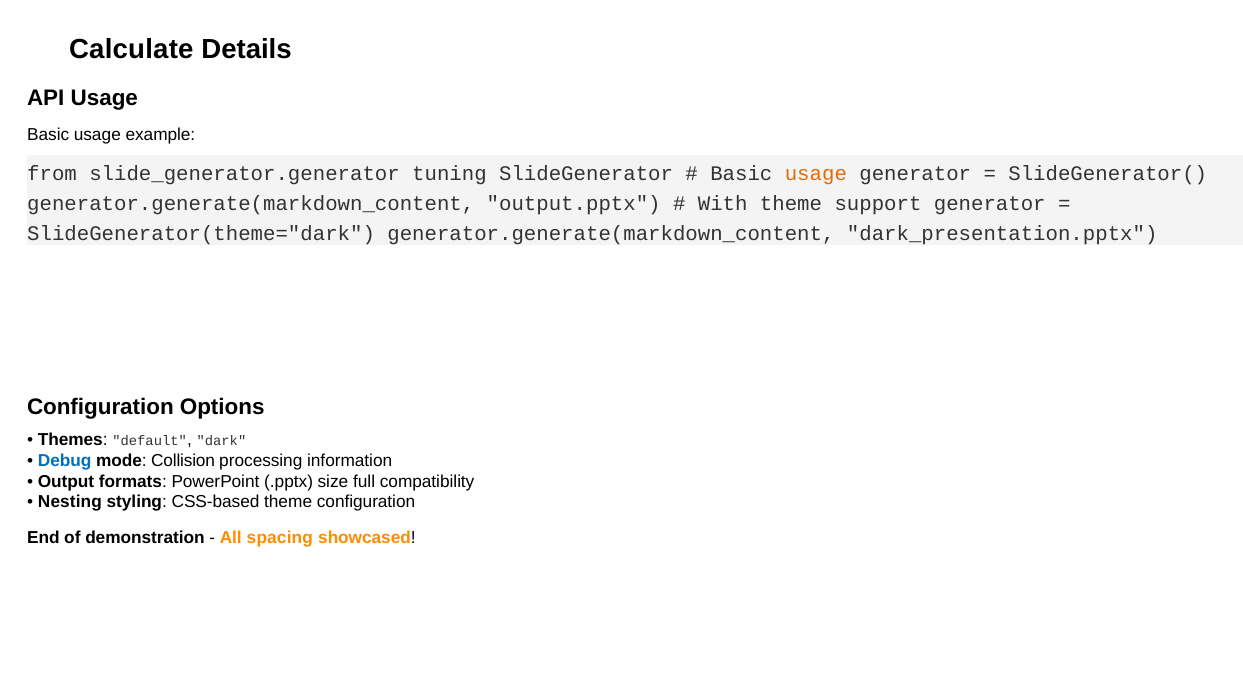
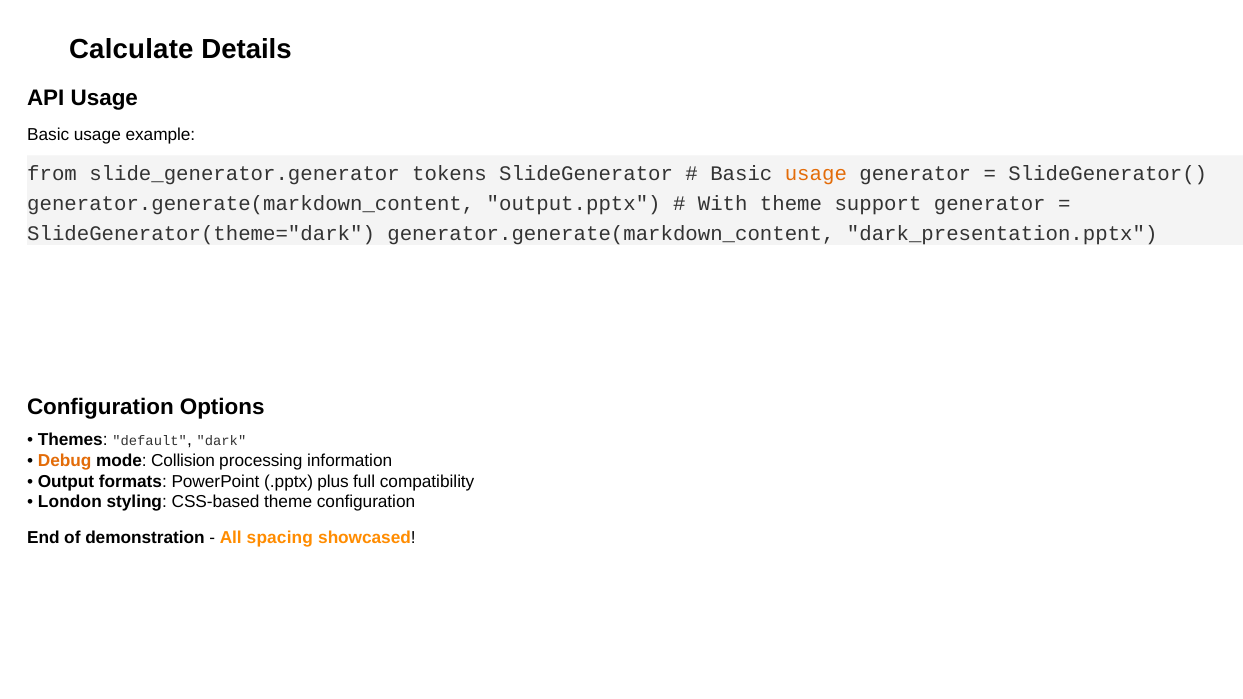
tuning: tuning -> tokens
Debug colour: blue -> orange
size: size -> plus
Nesting: Nesting -> London
